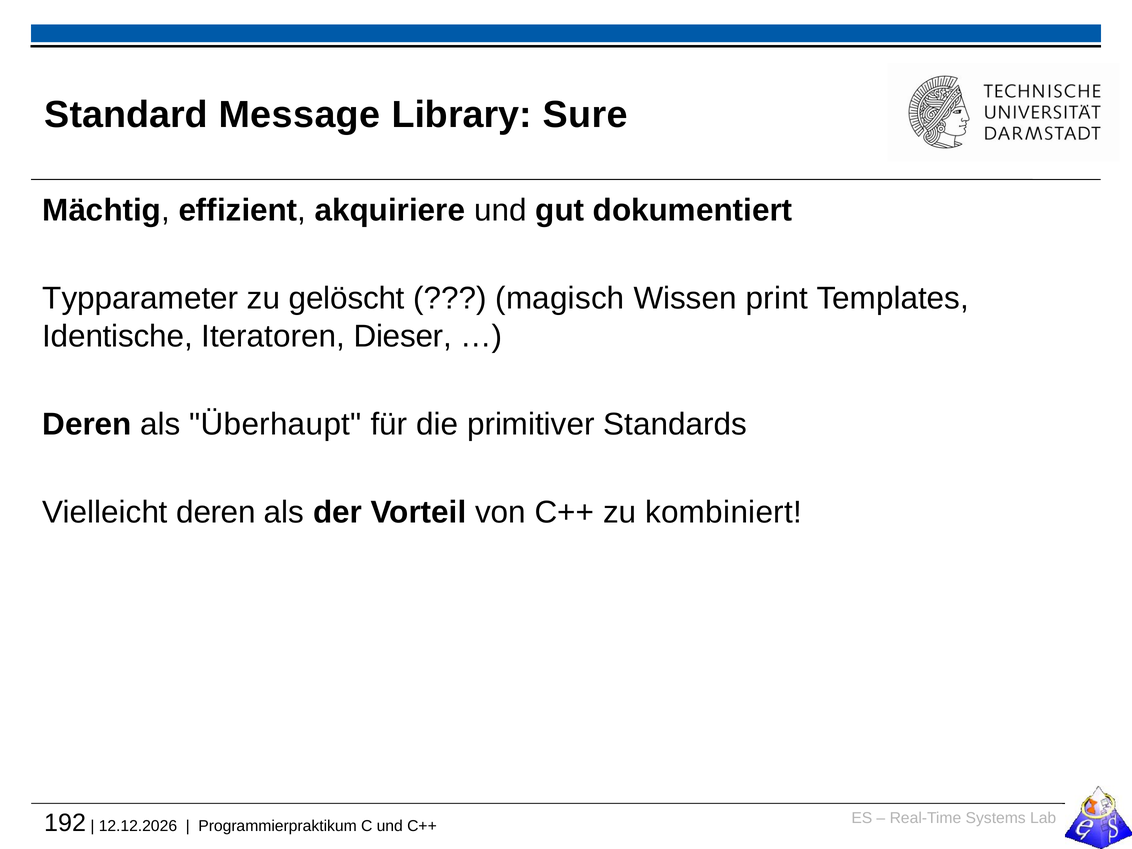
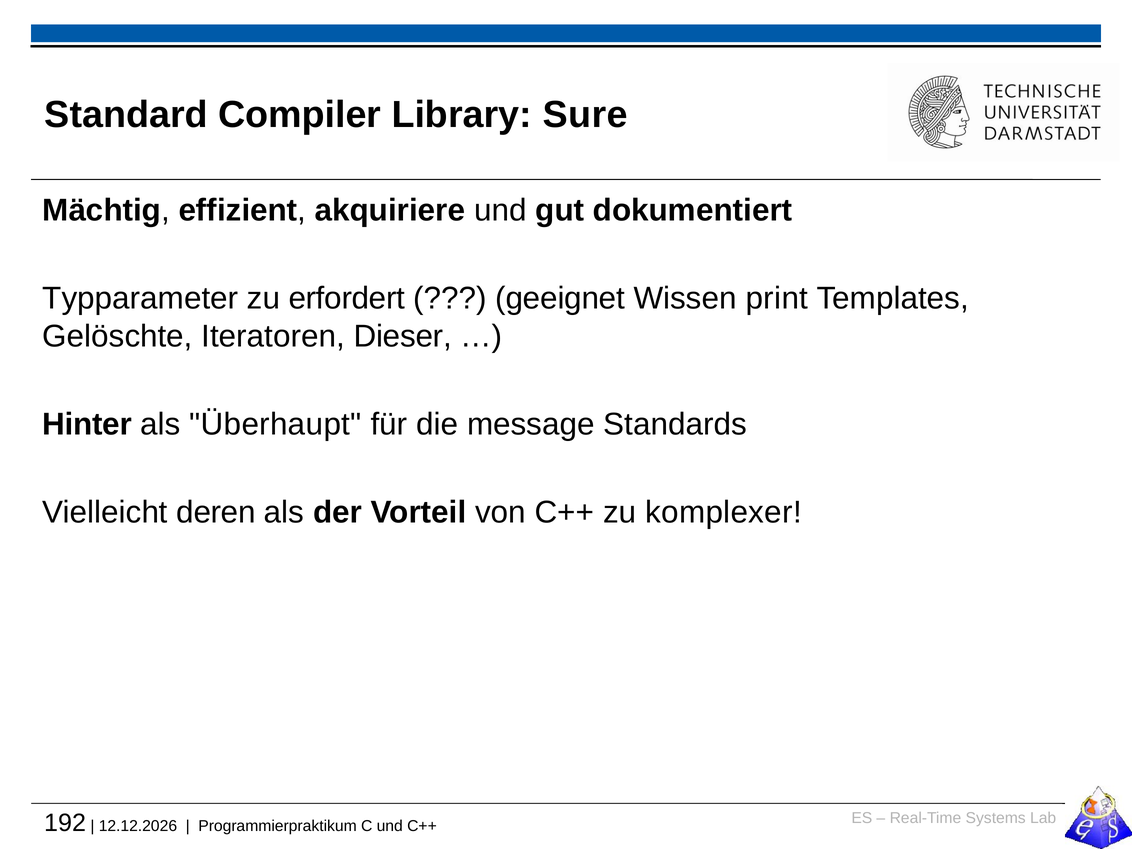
Message: Message -> Compiler
gelöscht: gelöscht -> erfordert
magisch: magisch -> geeignet
Identische: Identische -> Gelöschte
Deren at (87, 424): Deren -> Hinter
primitiver: primitiver -> message
kombiniert: kombiniert -> komplexer
